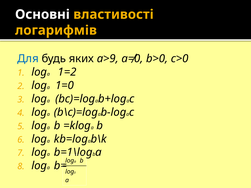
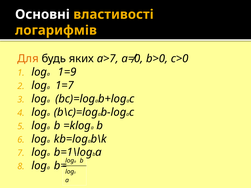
Для colour: blue -> orange
a>9: a>9 -> a>7
1=2: 1=2 -> 1=9
1=0: 1=0 -> 1=7
